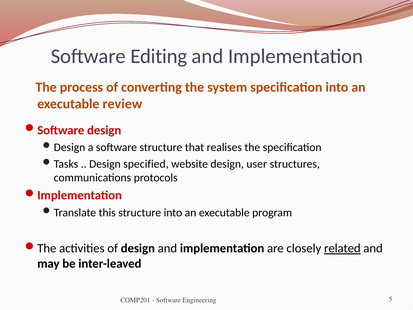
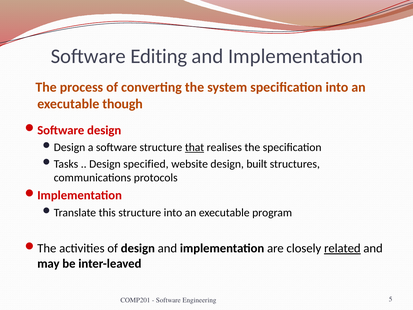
review: review -> though
that underline: none -> present
user: user -> built
